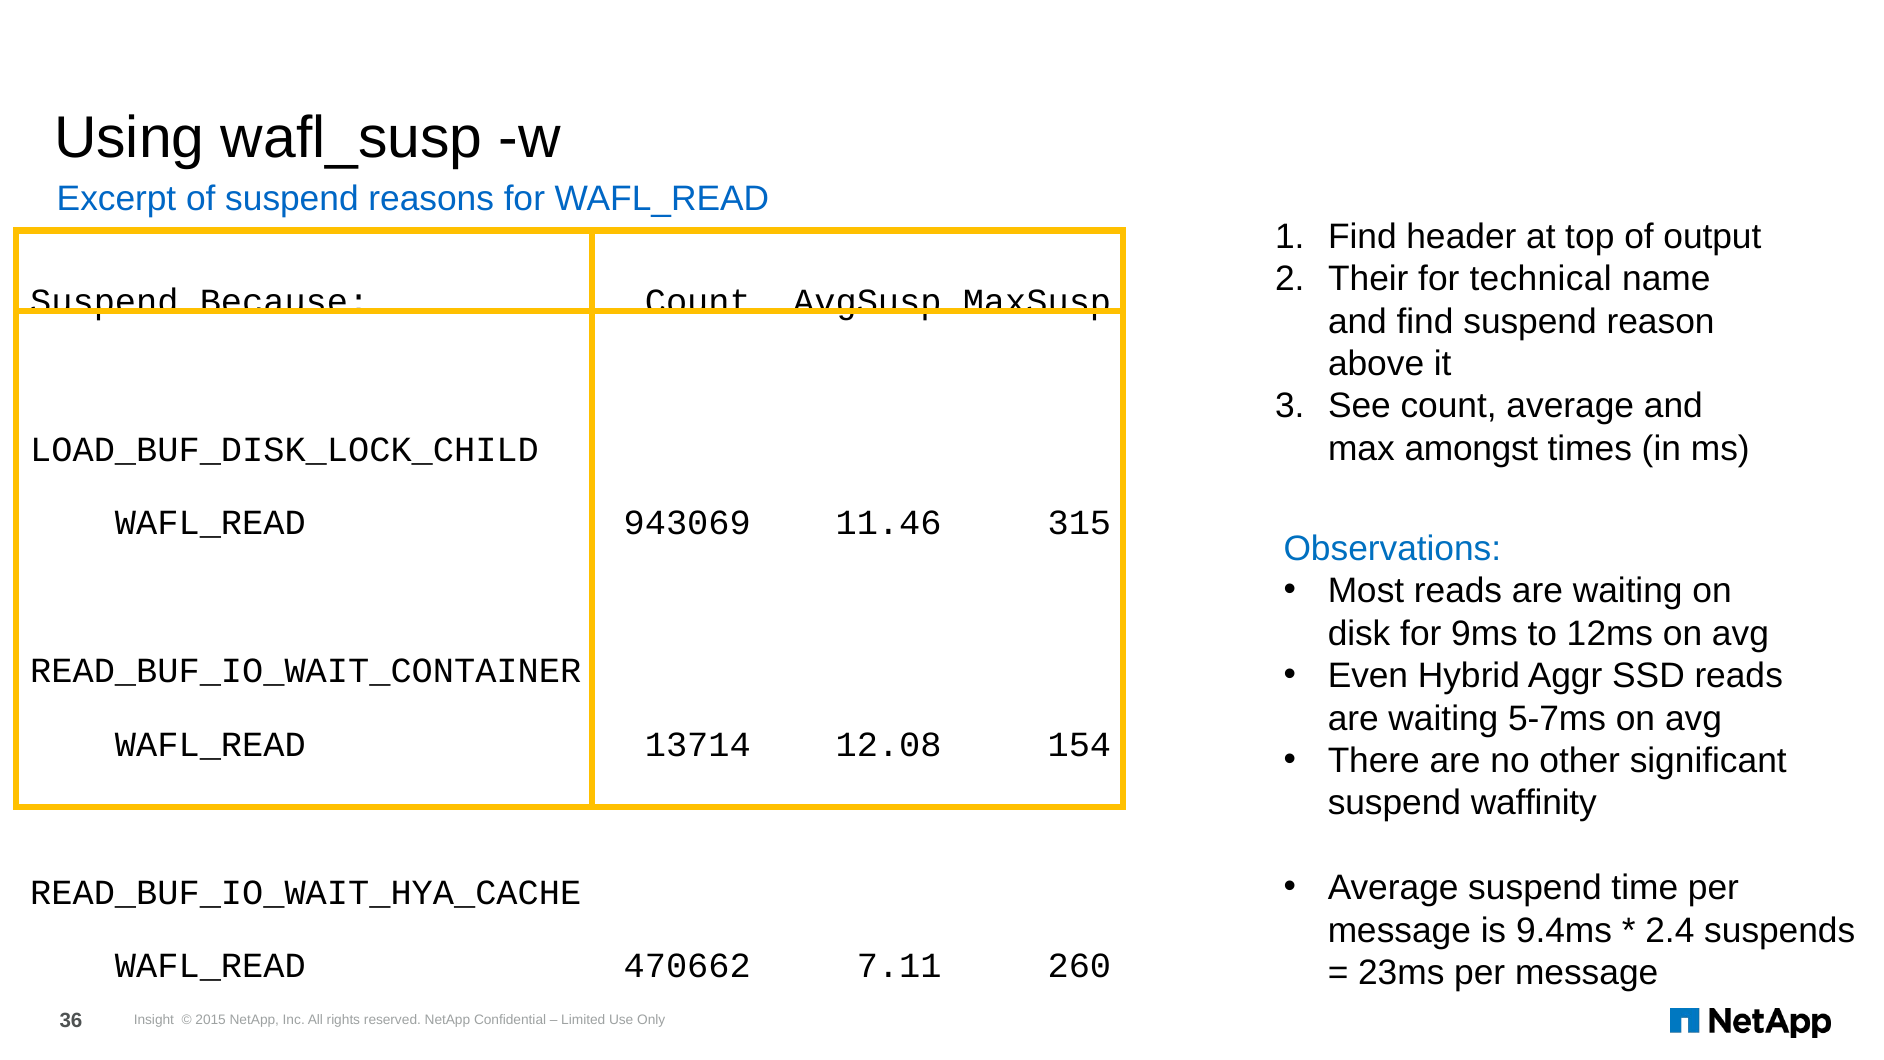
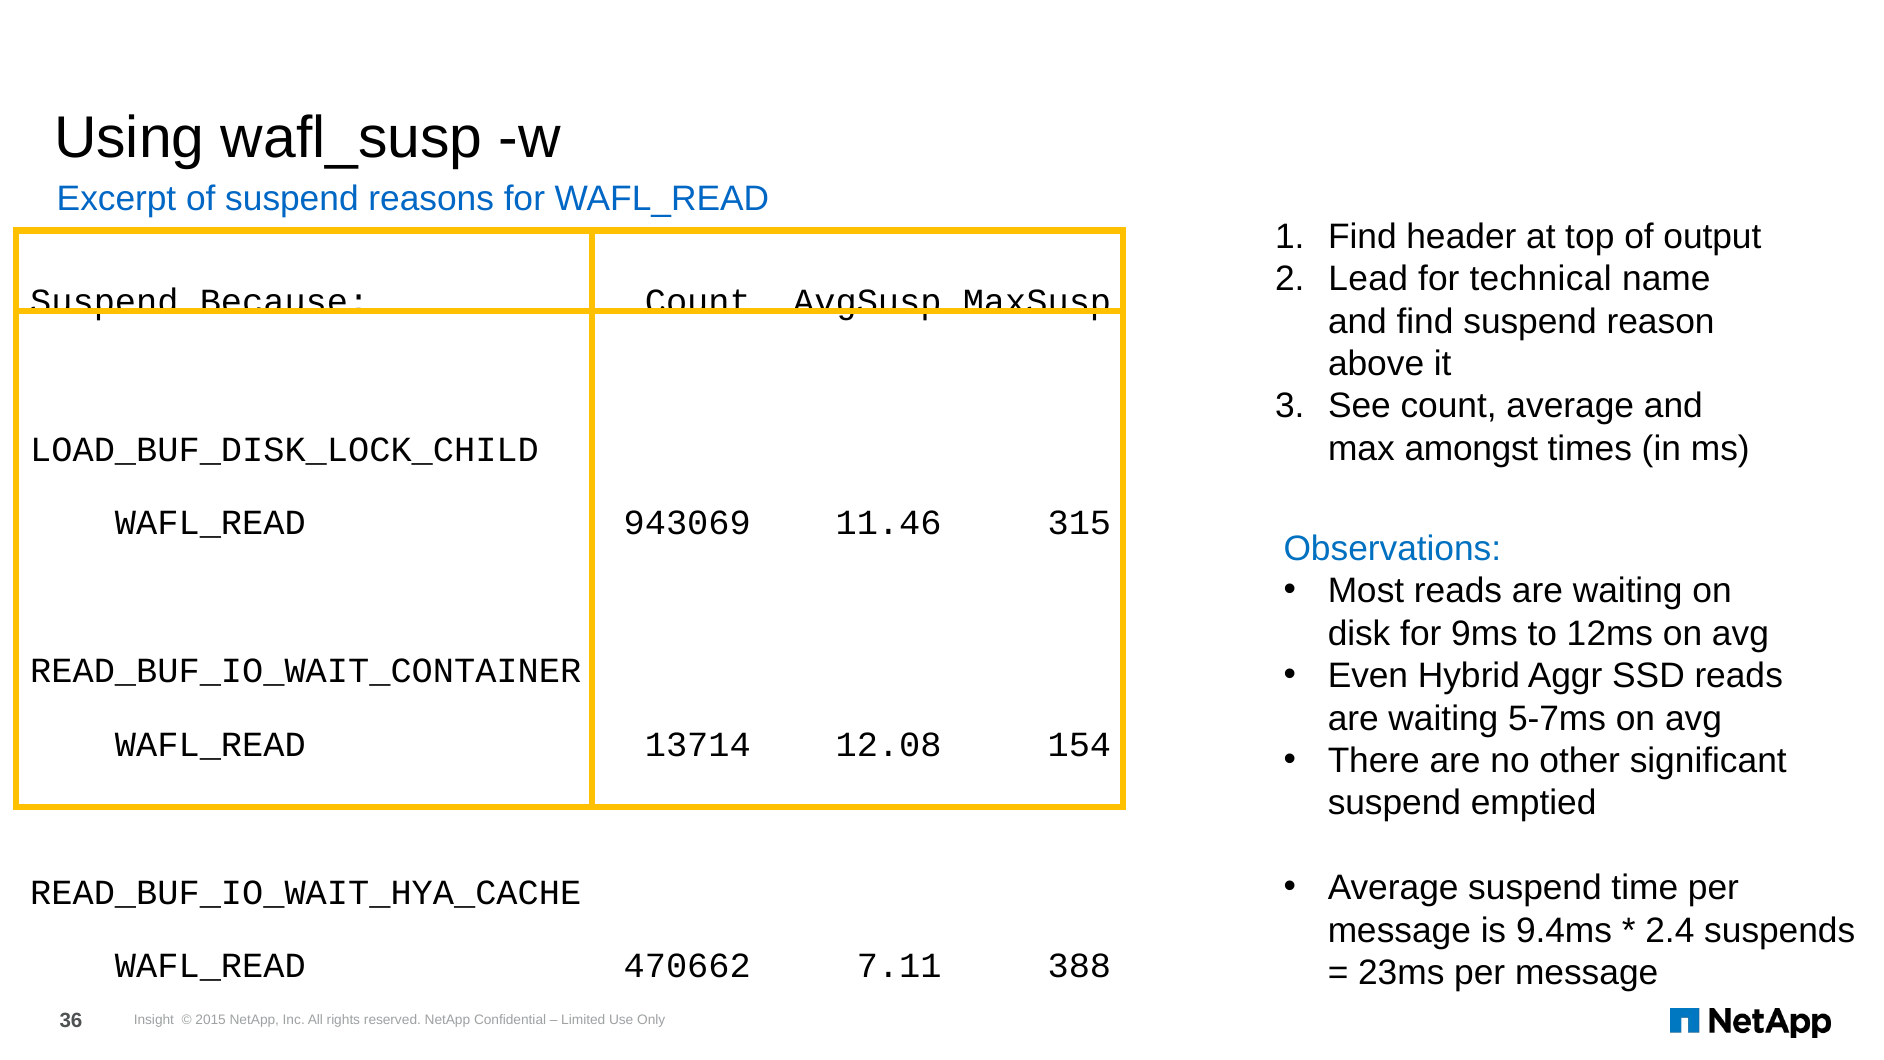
Their: Their -> Lead
waffinity: waffinity -> emptied
260: 260 -> 388
